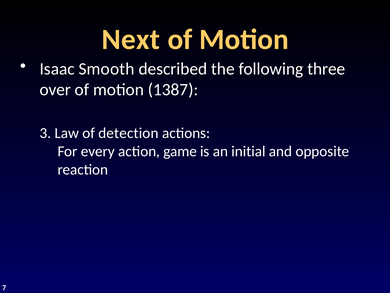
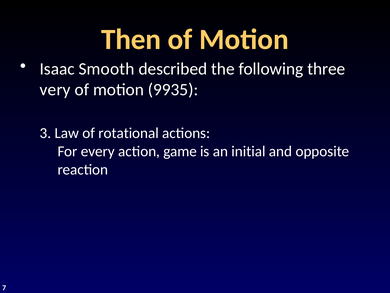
Next: Next -> Then
over: over -> very
1387: 1387 -> 9935
detection: detection -> rotational
